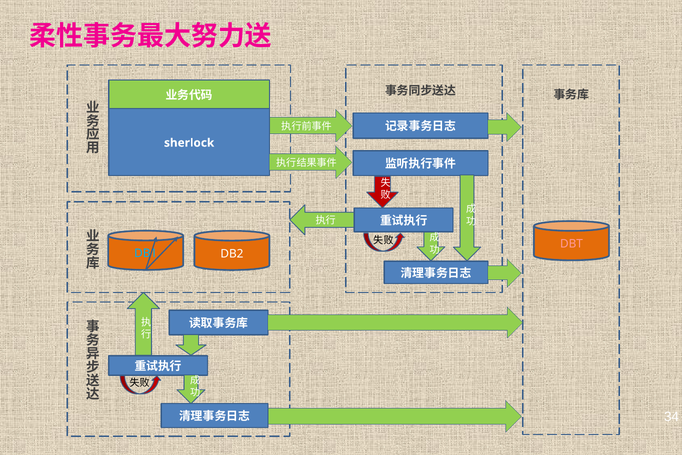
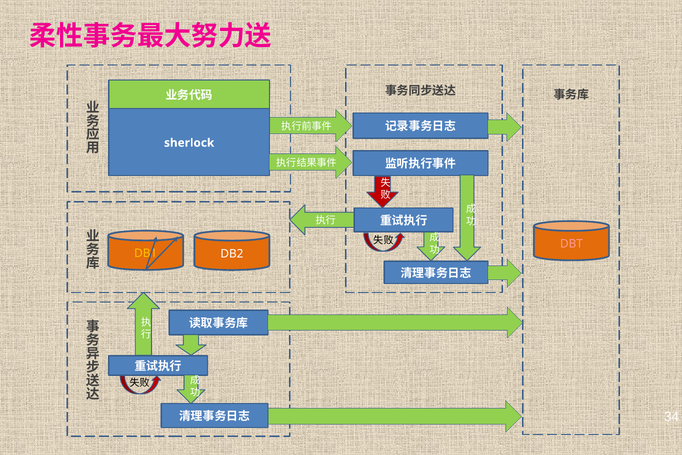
DB1 colour: light blue -> yellow
